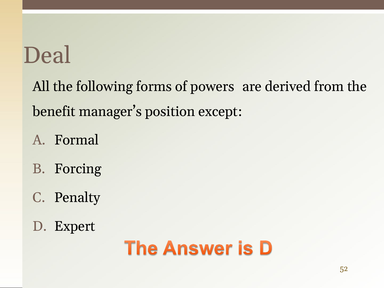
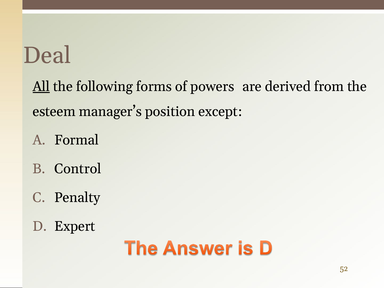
All underline: none -> present
benefit: benefit -> esteem
Forcing: Forcing -> Control
